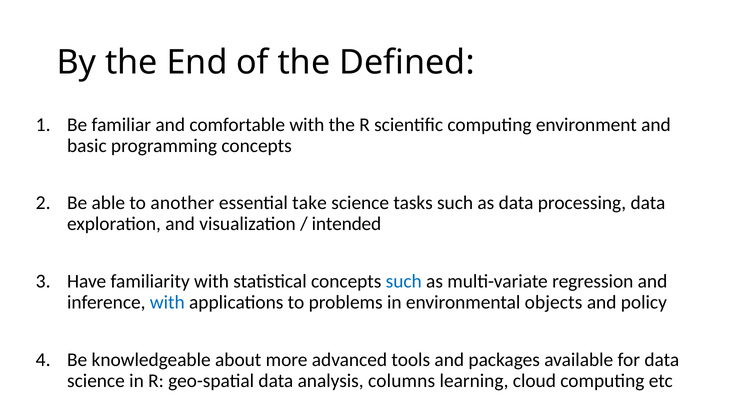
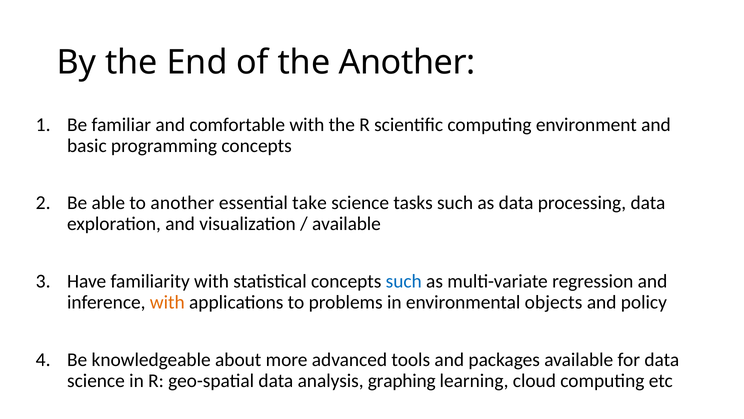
the Defined: Defined -> Another
intended at (346, 224): intended -> available
with at (167, 302) colour: blue -> orange
columns: columns -> graphing
